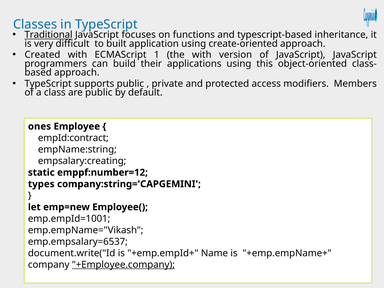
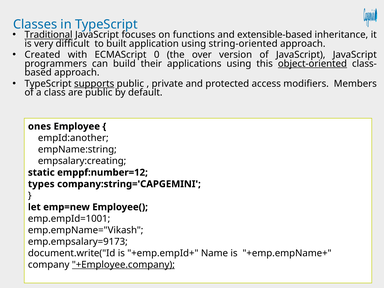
typescript-based: typescript-based -> extensible-based
create-oriented: create-oriented -> string-oriented
1: 1 -> 0
the with: with -> over
object-oriented underline: none -> present
supports underline: none -> present
empId:contract: empId:contract -> empId:another
emp.empsalary=6537: emp.empsalary=6537 -> emp.empsalary=9173
